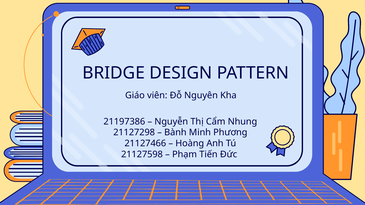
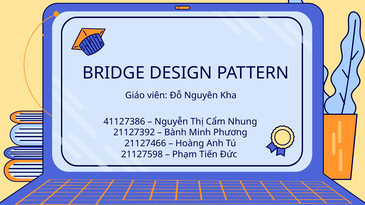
21197386: 21197386 -> 41127386
21127298: 21127298 -> 21127392
